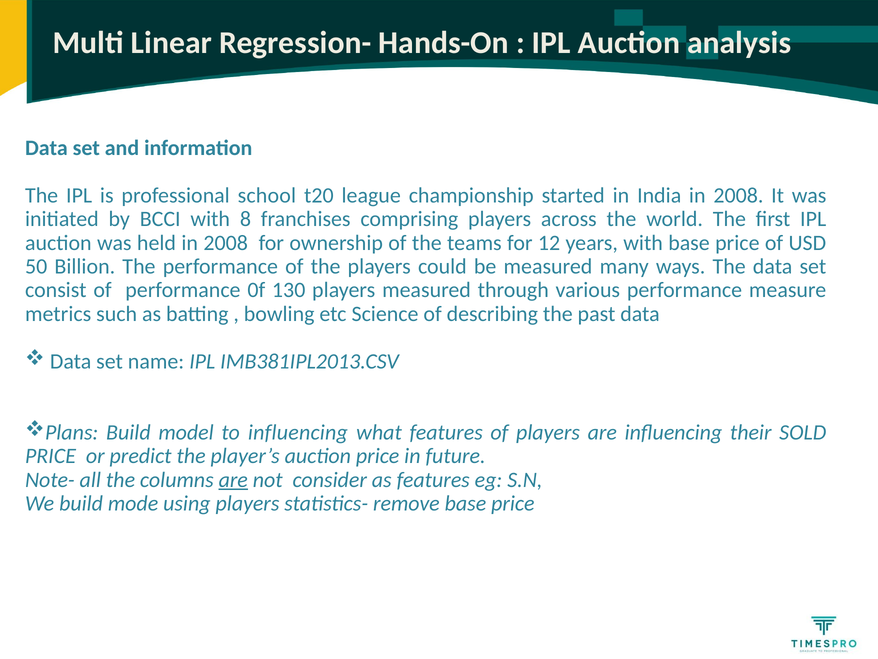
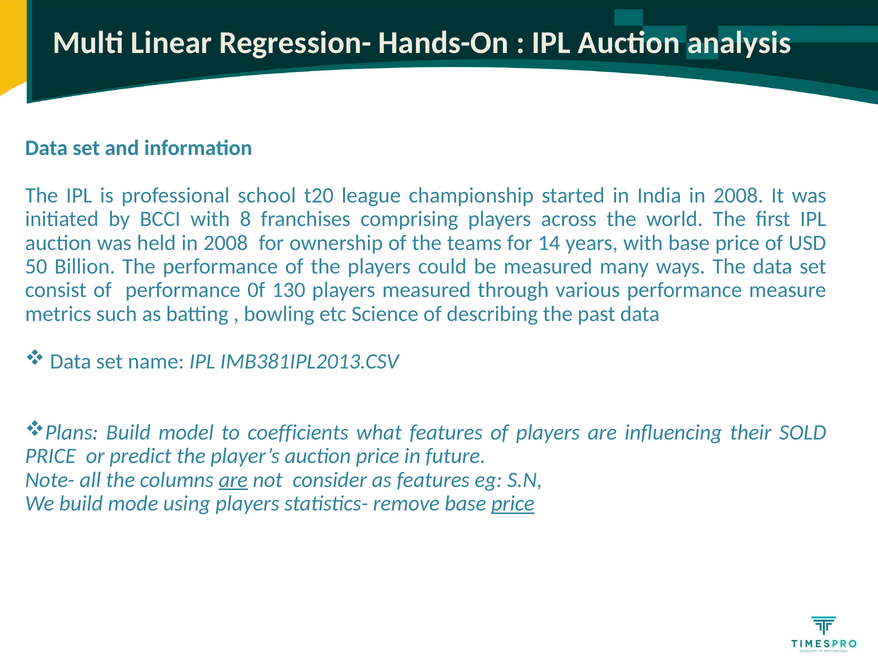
12: 12 -> 14
to influencing: influencing -> coefficients
price at (513, 503) underline: none -> present
